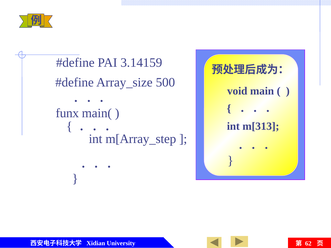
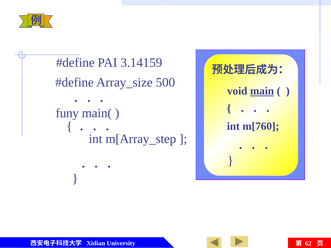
main underline: none -> present
funx: funx -> funy
m[313: m[313 -> m[760
